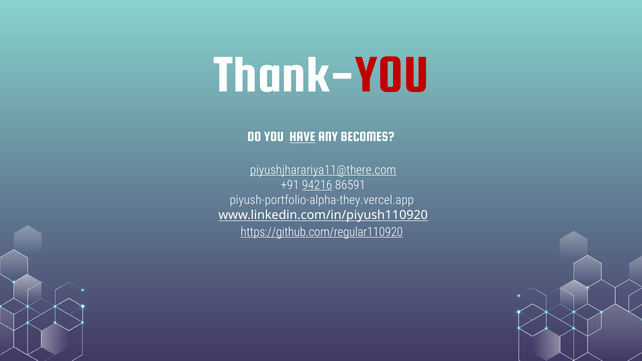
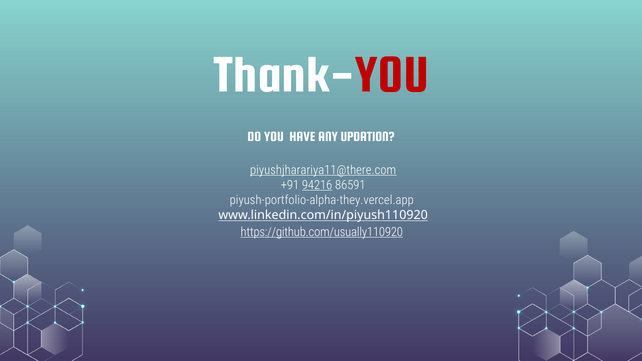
HAVE underline: present -> none
BECOMES: BECOMES -> UPDATION
https://github.com/regular110920: https://github.com/regular110920 -> https://github.com/usually110920
